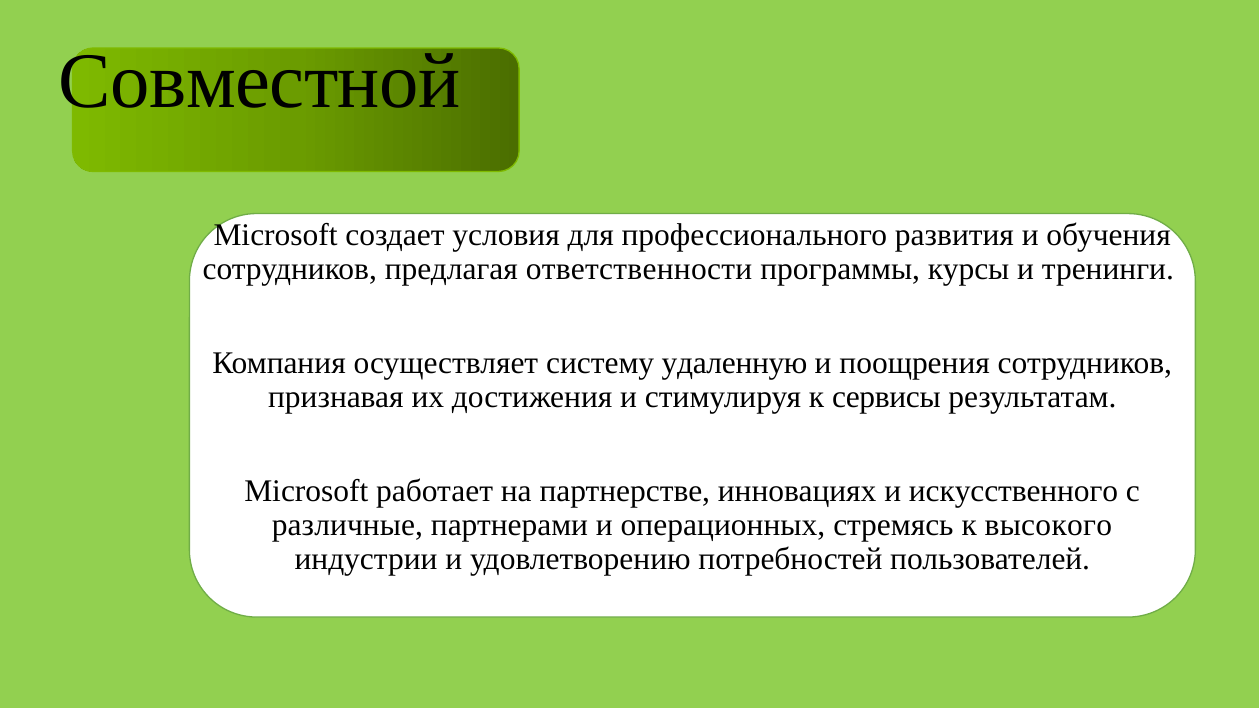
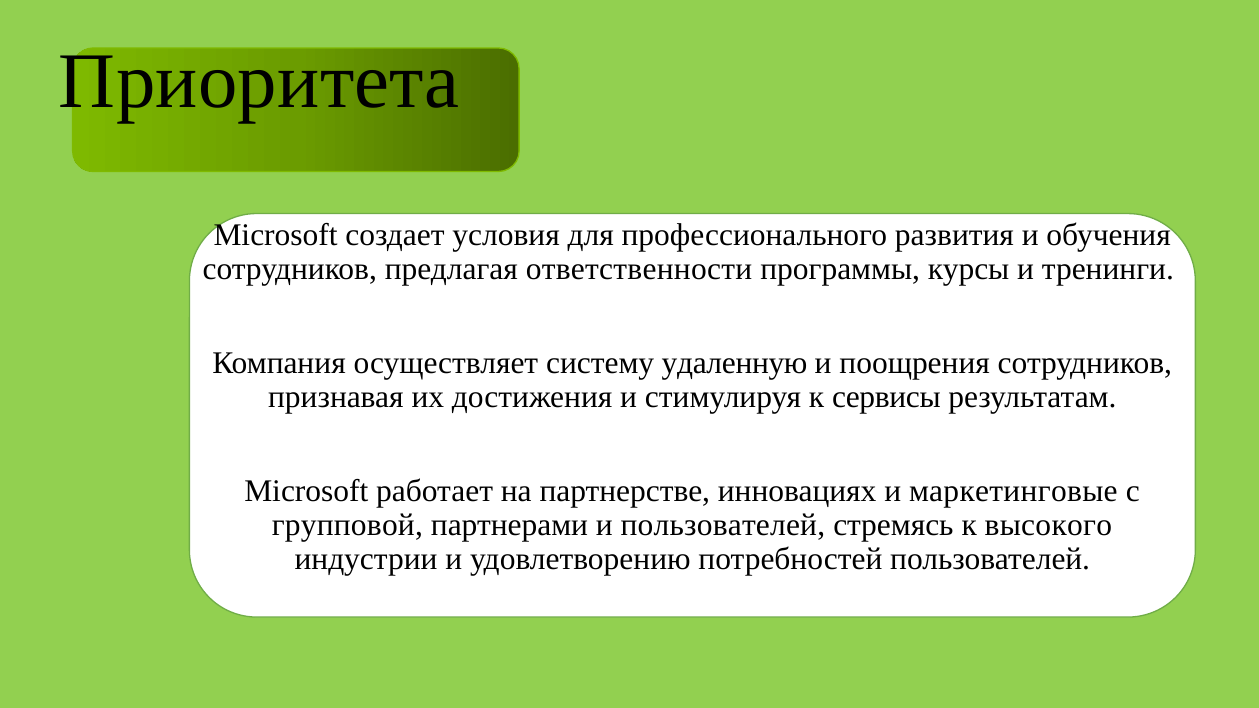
Совместной: Совместной -> Приоритета
искусственного: искусственного -> маркетинговые
различные: различные -> групповой
и операционных: операционных -> пользователей
